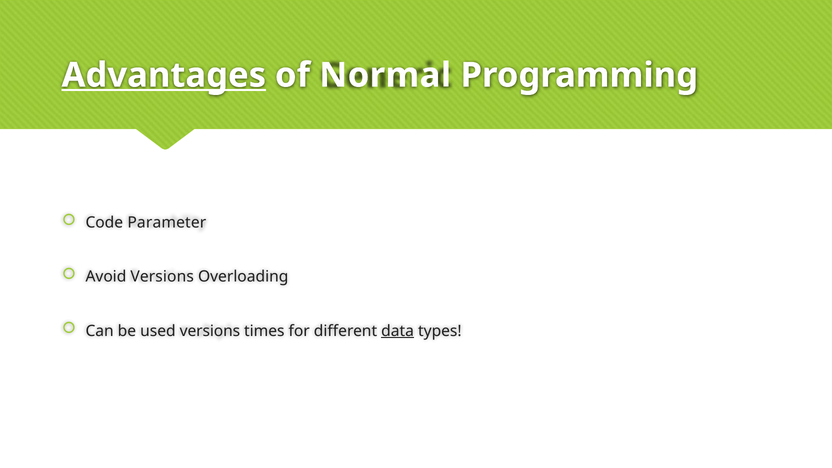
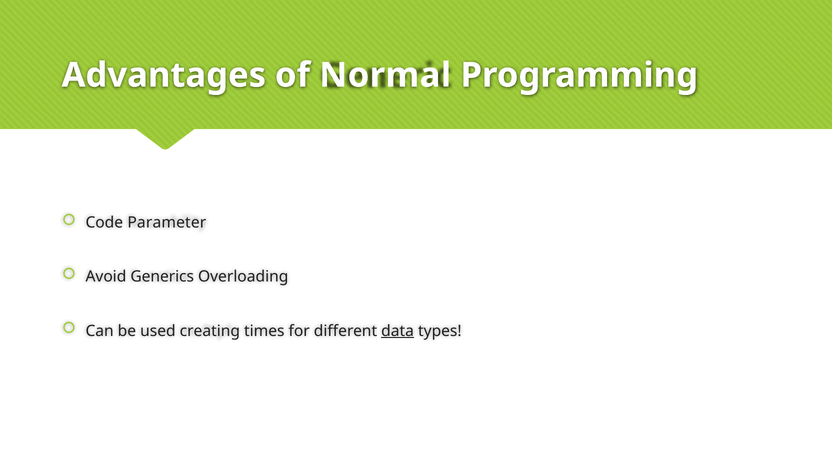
Advantages underline: present -> none
Avoid Versions: Versions -> Generics
used versions: versions -> creating
